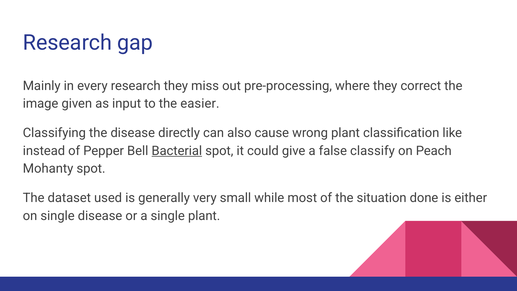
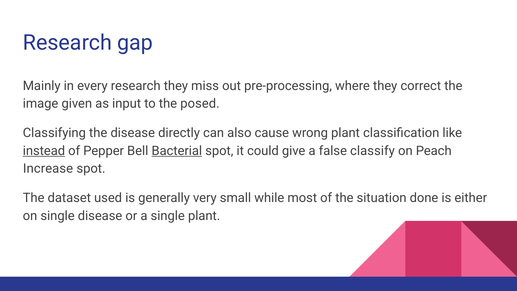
easier: easier -> posed
instead underline: none -> present
Mohanty: Mohanty -> Increase
